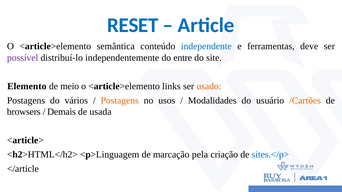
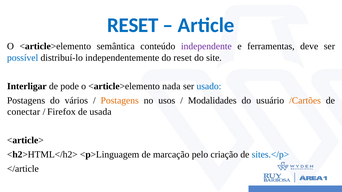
independente colour: blue -> purple
possível colour: purple -> blue
do entre: entre -> reset
Elemento: Elemento -> Interligar
meio: meio -> pode
links: links -> nada
usado colour: orange -> blue
browsers: browsers -> conectar
Demais: Demais -> Firefox
pela: pela -> pelo
